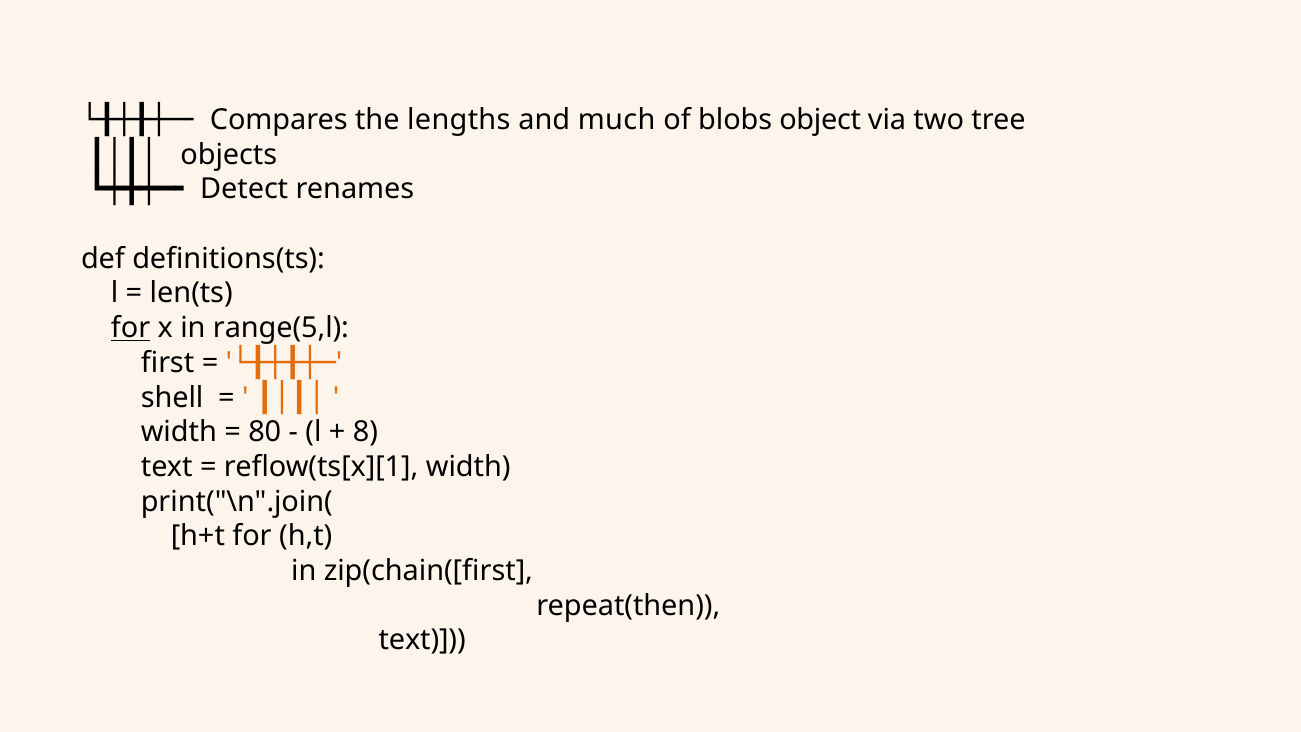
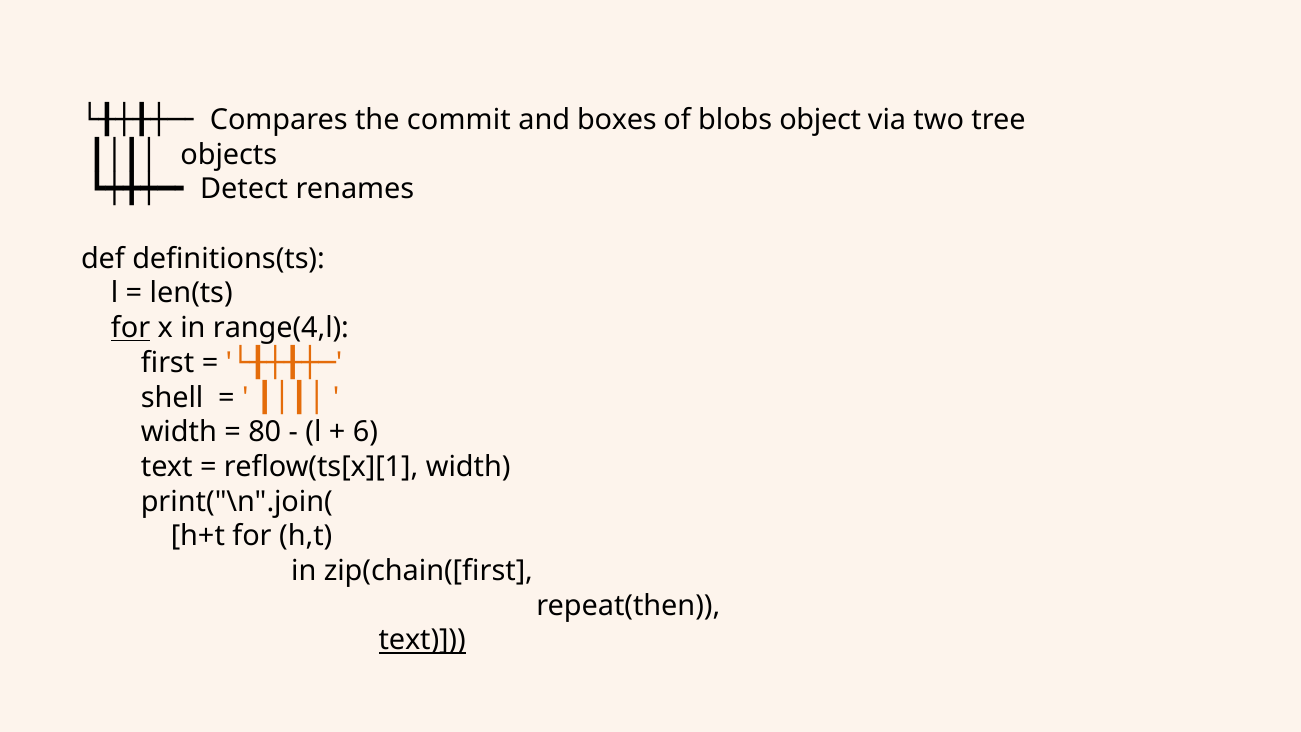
lengths: lengths -> commit
much: much -> boxes
range(5,l: range(5,l -> range(4,l
8: 8 -> 6
text at (422, 640) underline: none -> present
